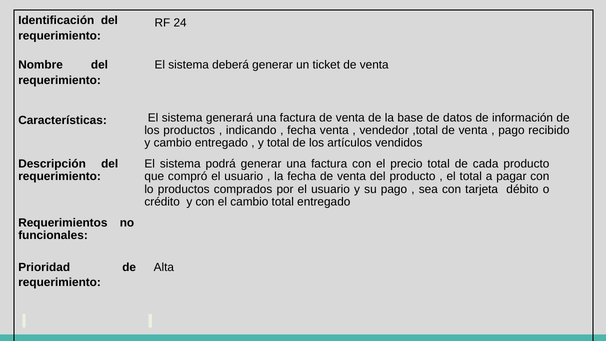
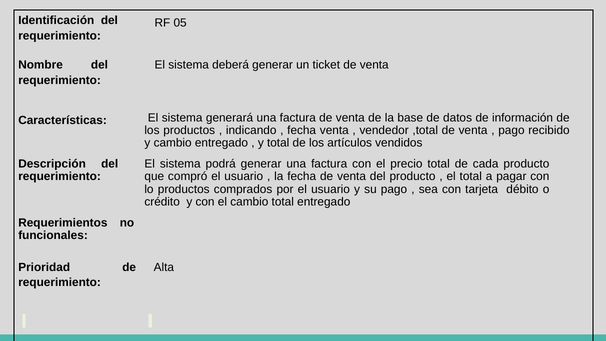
24: 24 -> 05
